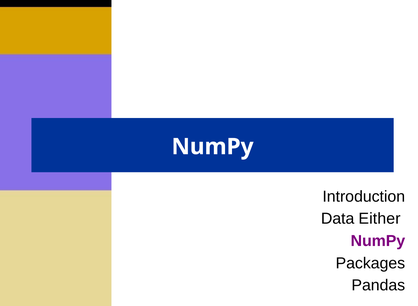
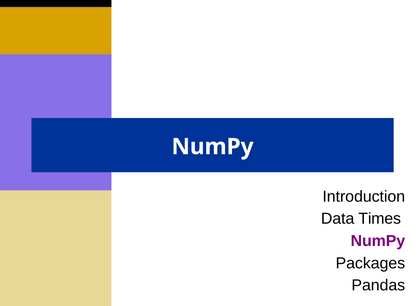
Either: Either -> Times
